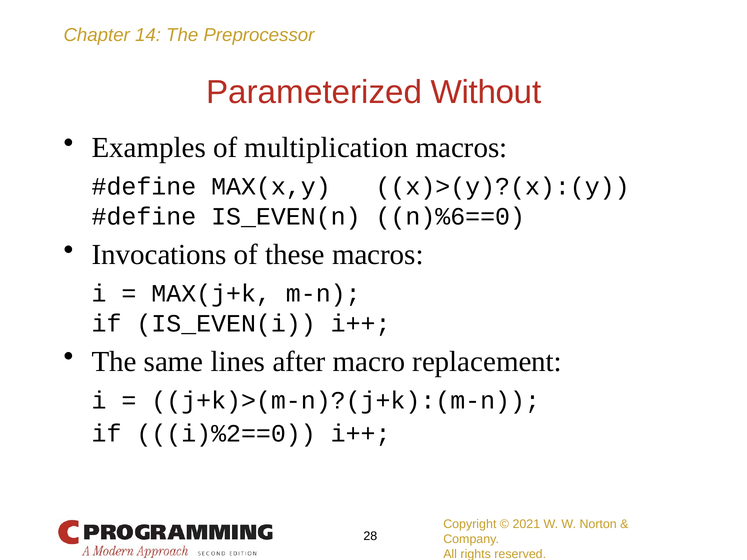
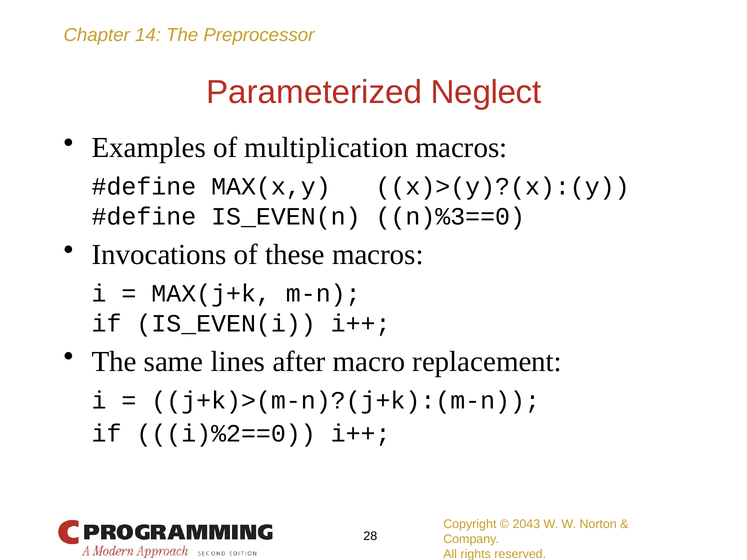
Without: Without -> Neglect
n)%6==0: n)%6==0 -> n)%3==0
2021: 2021 -> 2043
